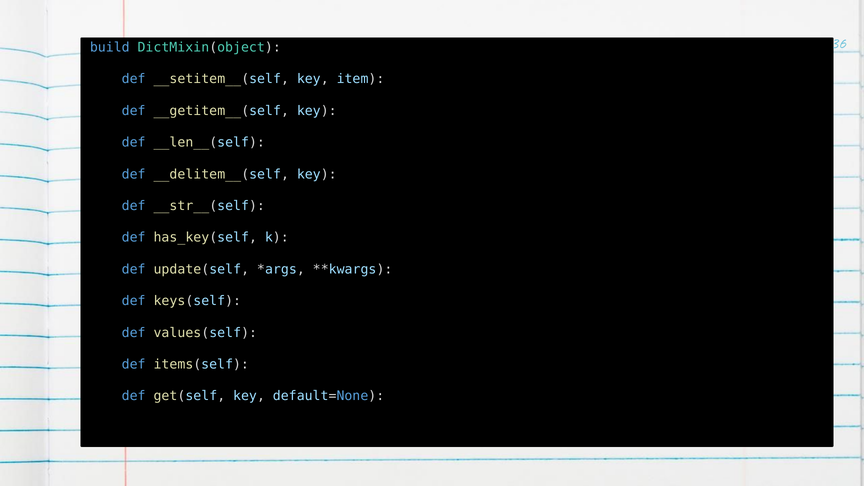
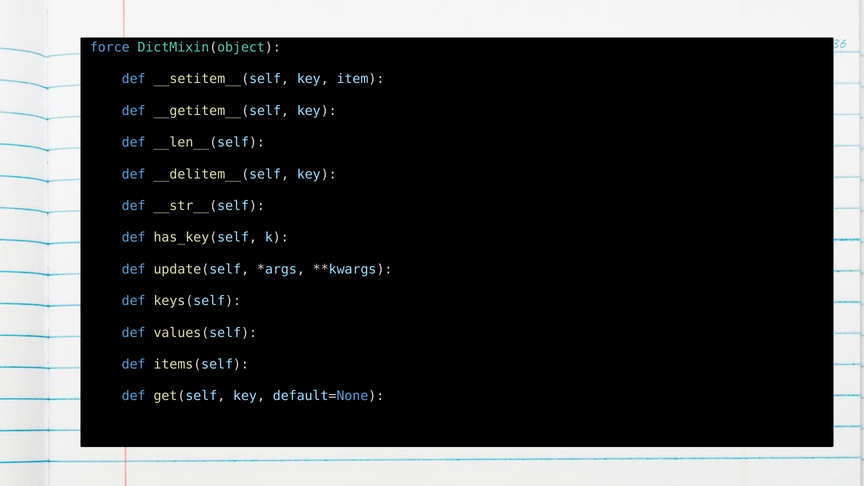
build: build -> force
